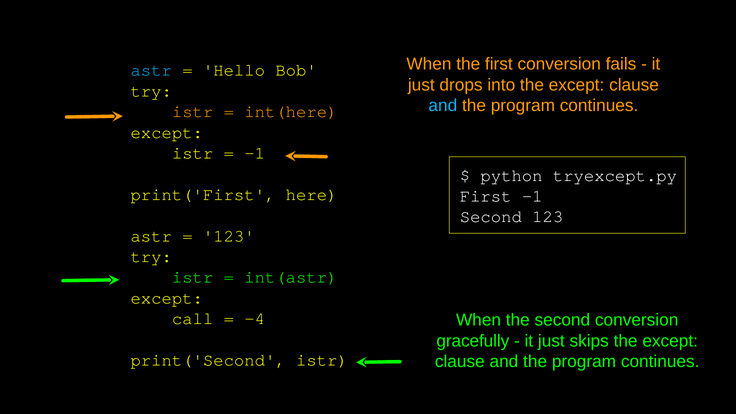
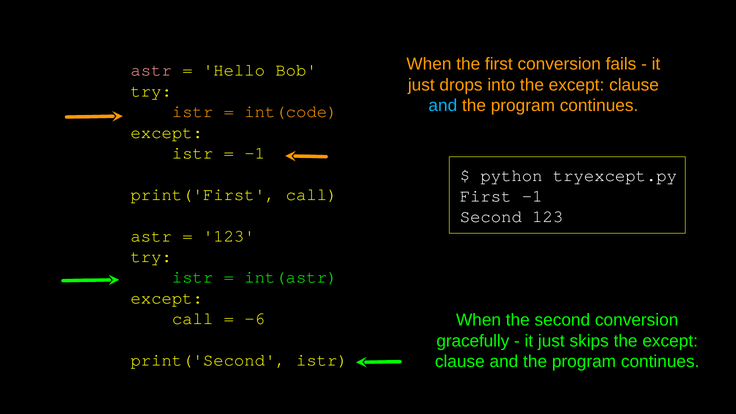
astr at (151, 70) colour: light blue -> pink
int(here: int(here -> int(code
print('First here: here -> call
-4: -4 -> -6
